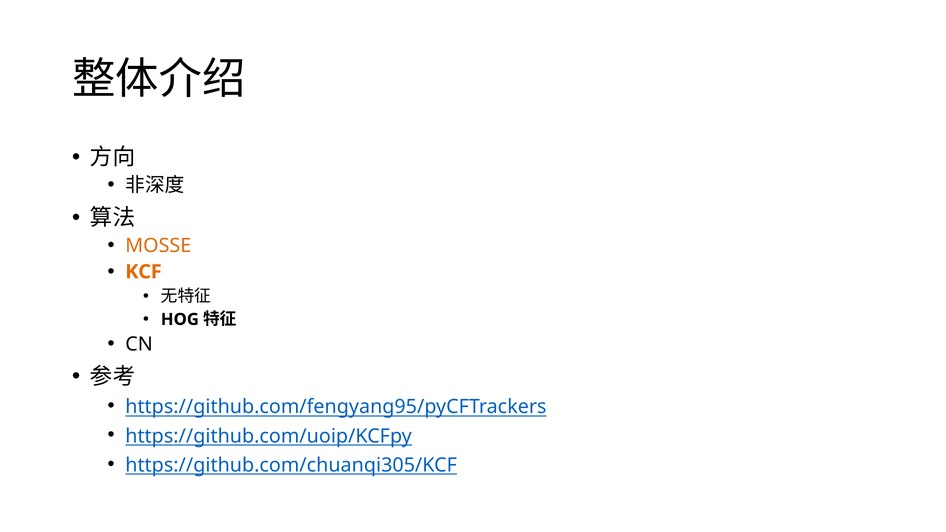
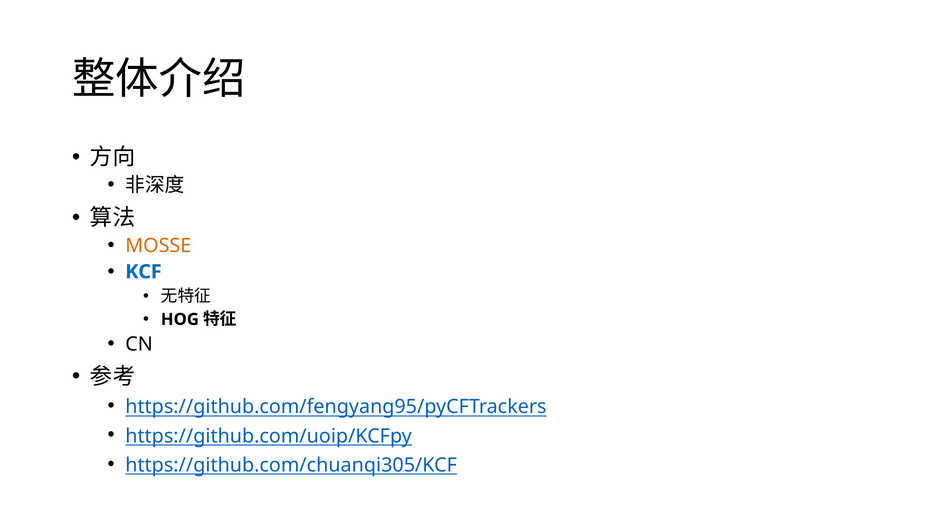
KCF colour: orange -> blue
